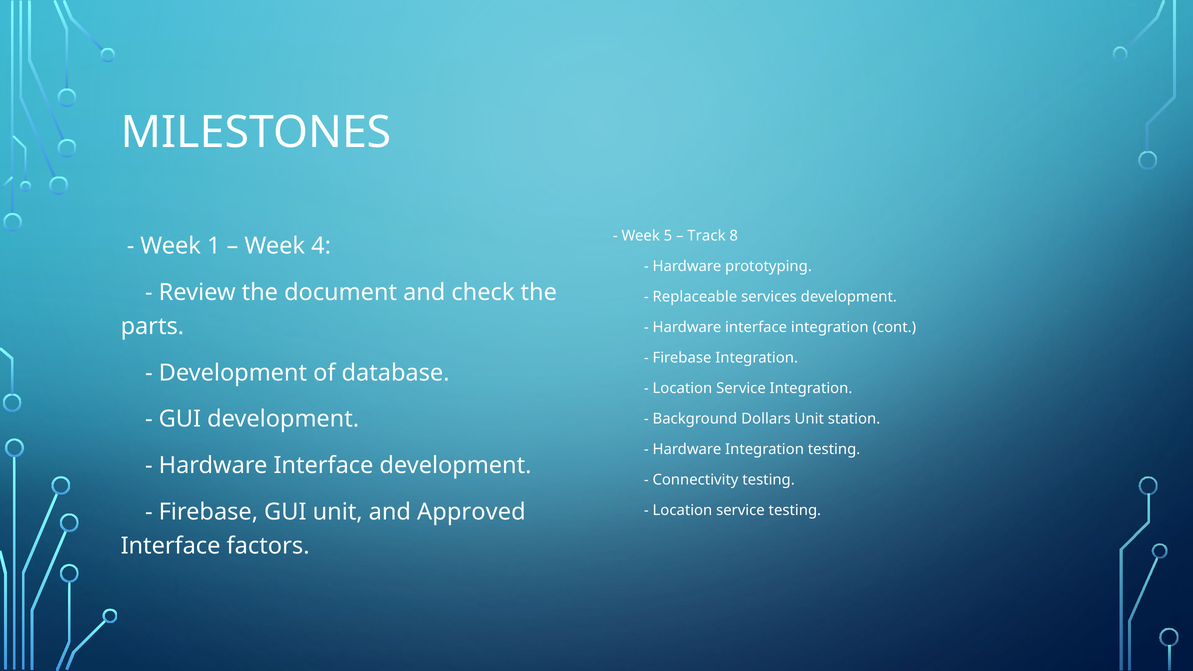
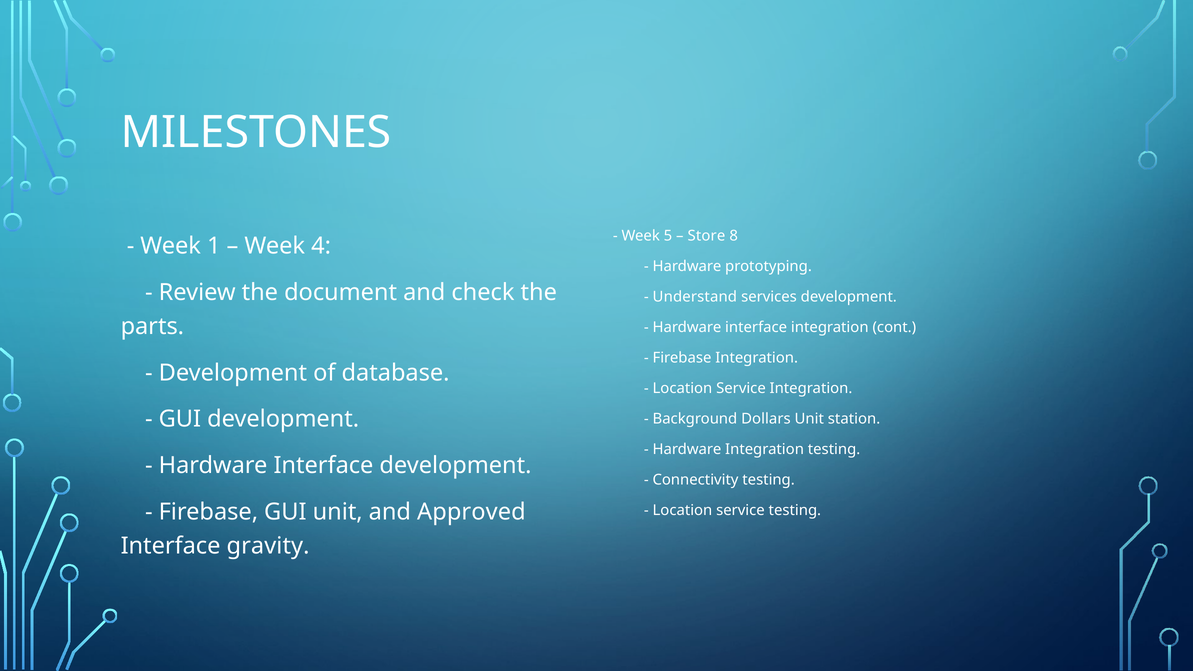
Track: Track -> Store
Replaceable: Replaceable -> Understand
factors: factors -> gravity
